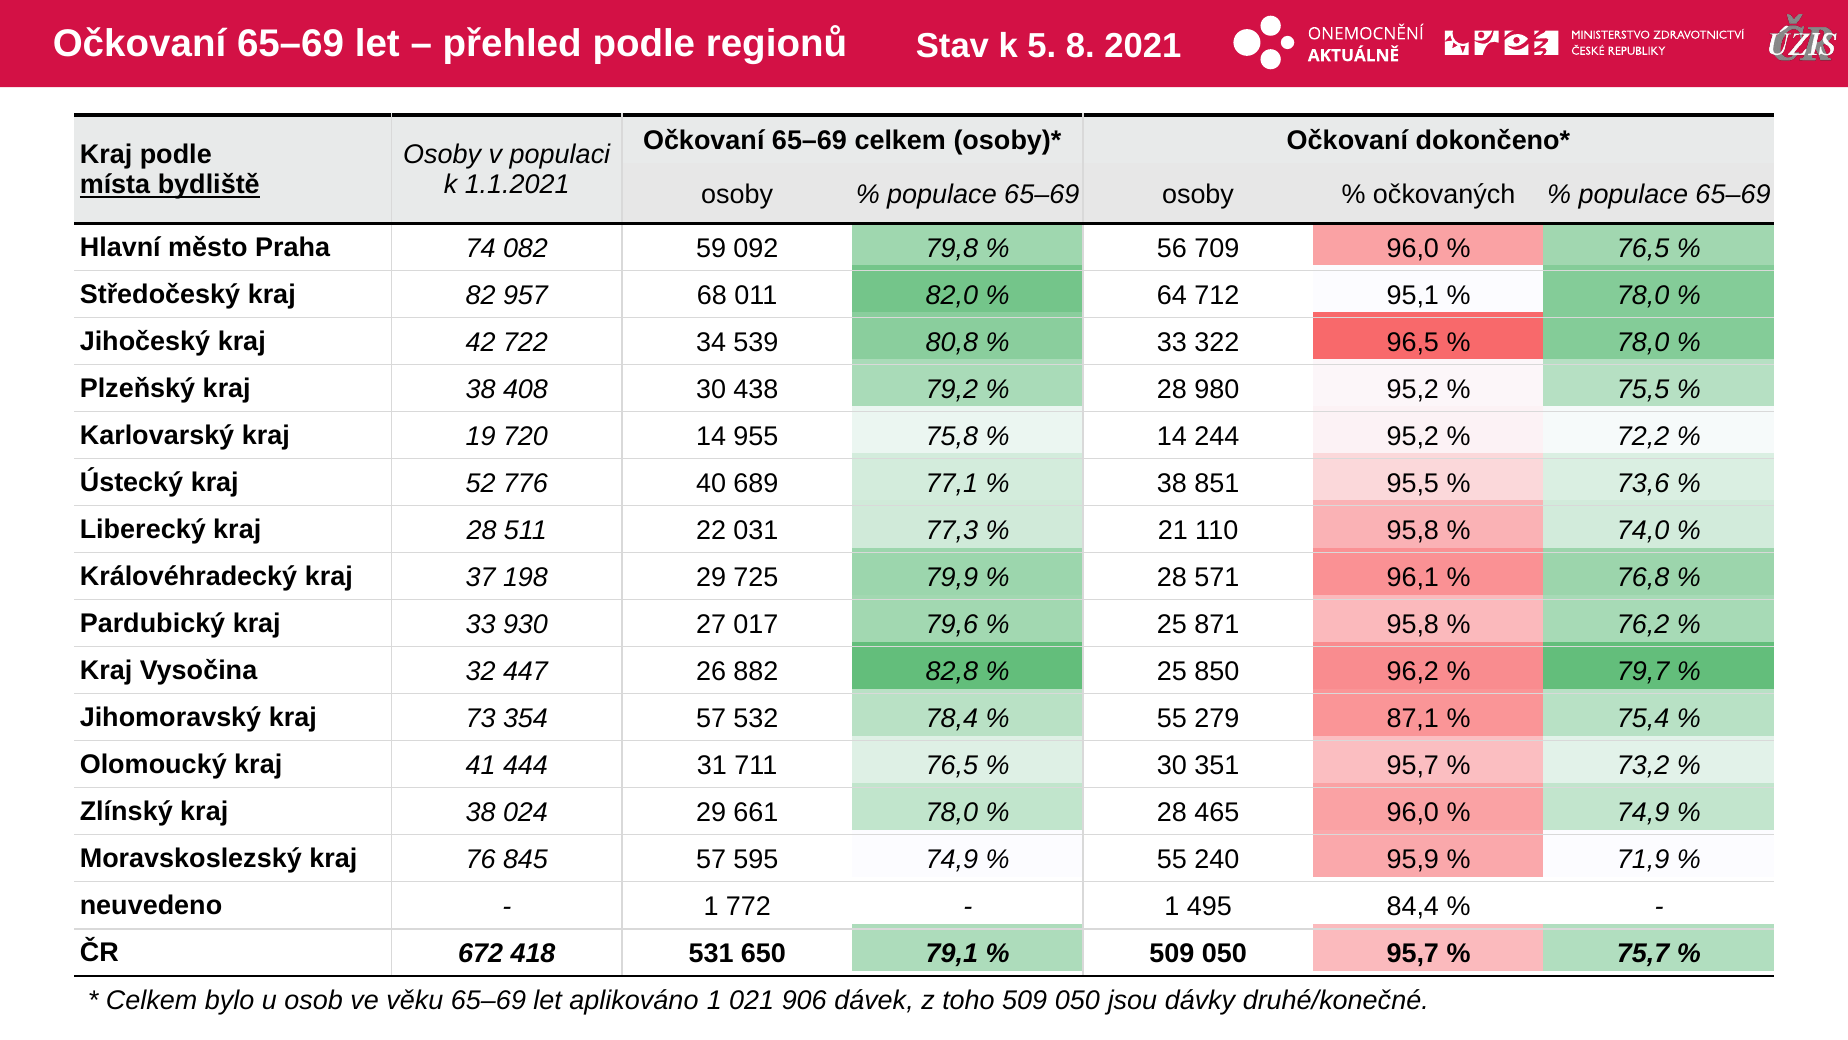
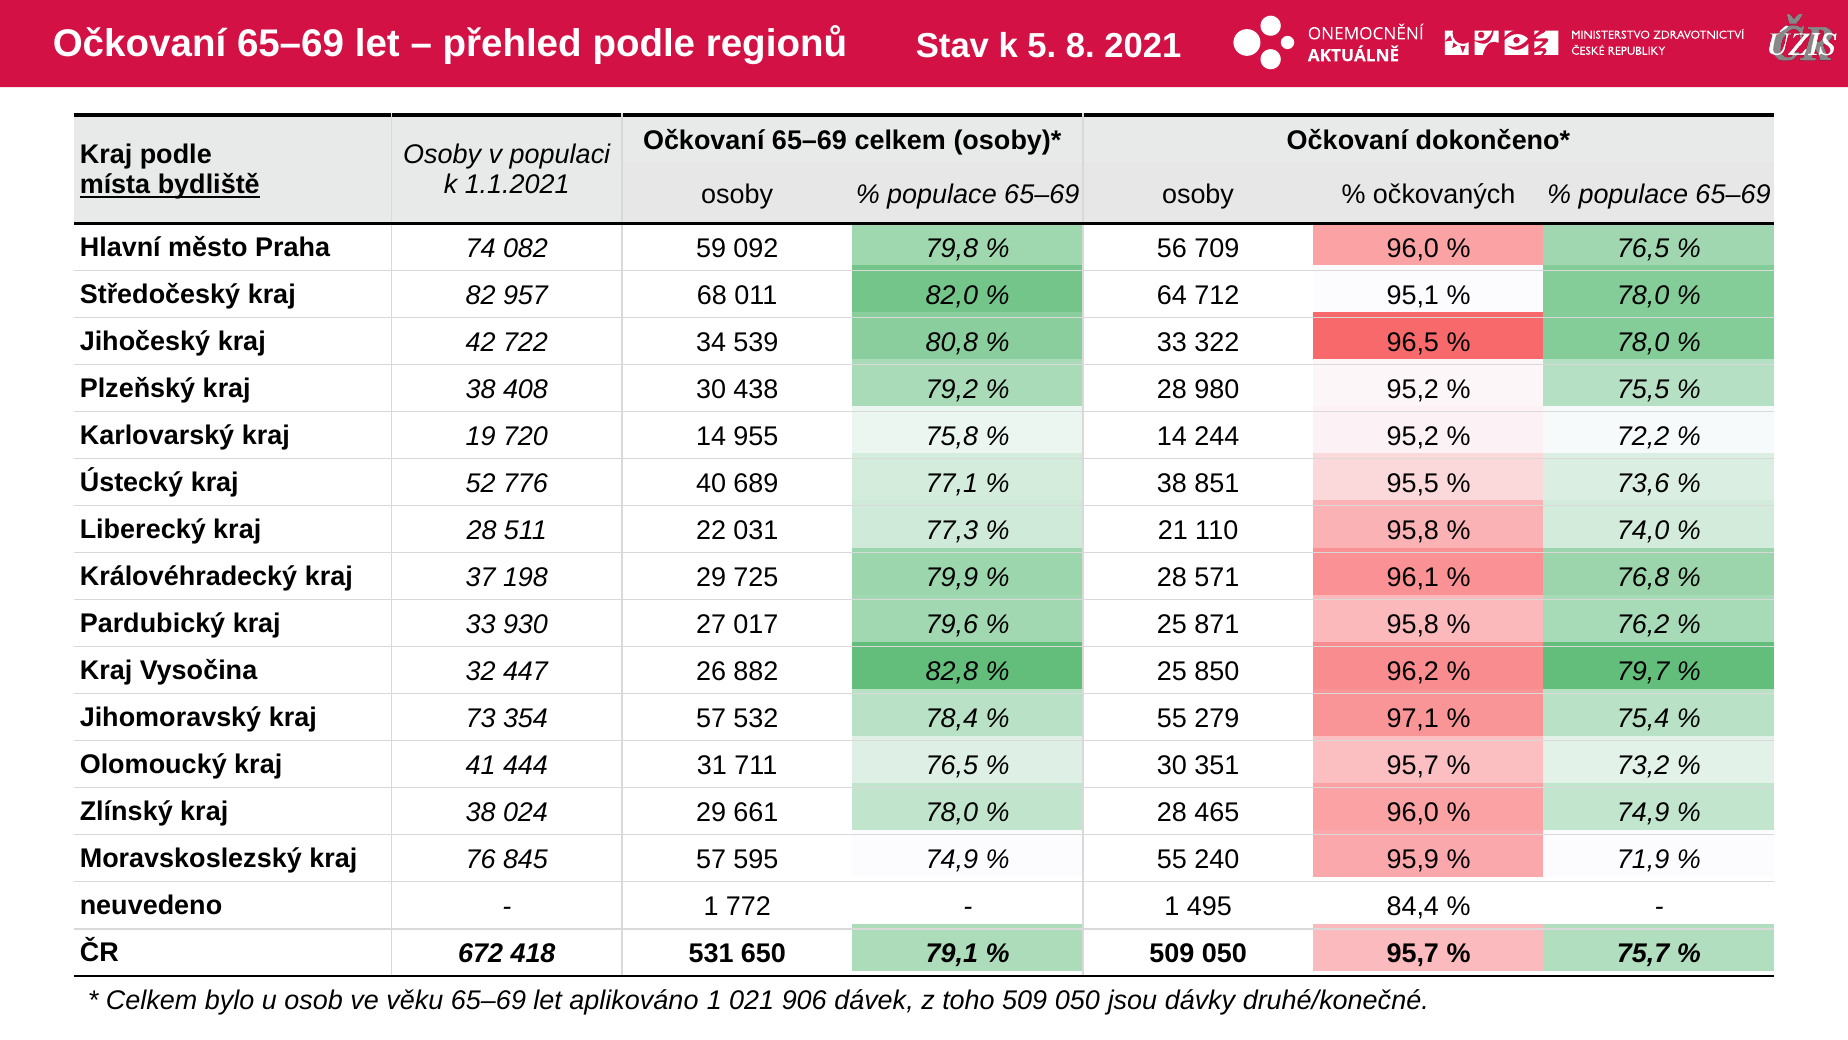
87,1: 87,1 -> 97,1
